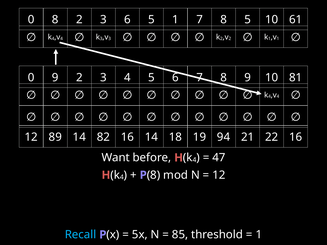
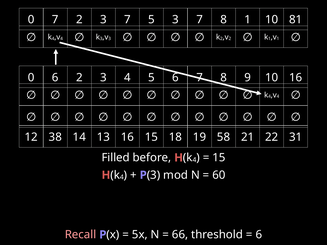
0 8: 8 -> 7
2 3 6: 6 -> 7
5 1: 1 -> 3
8 5: 5 -> 1
61: 61 -> 81
0 9: 9 -> 6
10 81: 81 -> 16
89: 89 -> 38
82: 82 -> 13
16 14: 14 -> 15
94: 94 -> 58
22 16: 16 -> 31
Want: Want -> Filled
47 at (219, 158): 47 -> 15
8 at (154, 175): 8 -> 3
12 at (219, 175): 12 -> 60
Recall colour: light blue -> pink
85: 85 -> 66
1 at (259, 235): 1 -> 6
